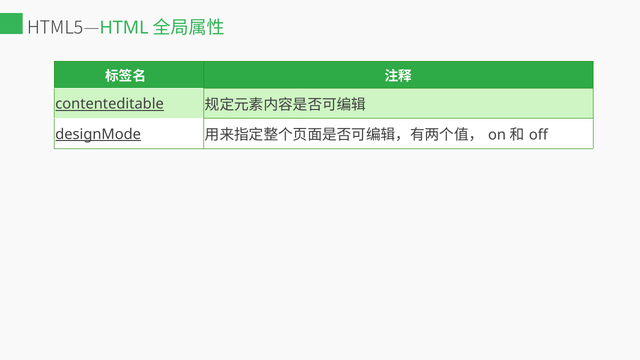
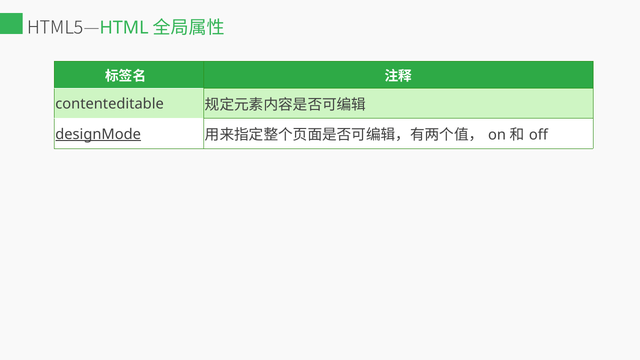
contenteditable underline: present -> none
